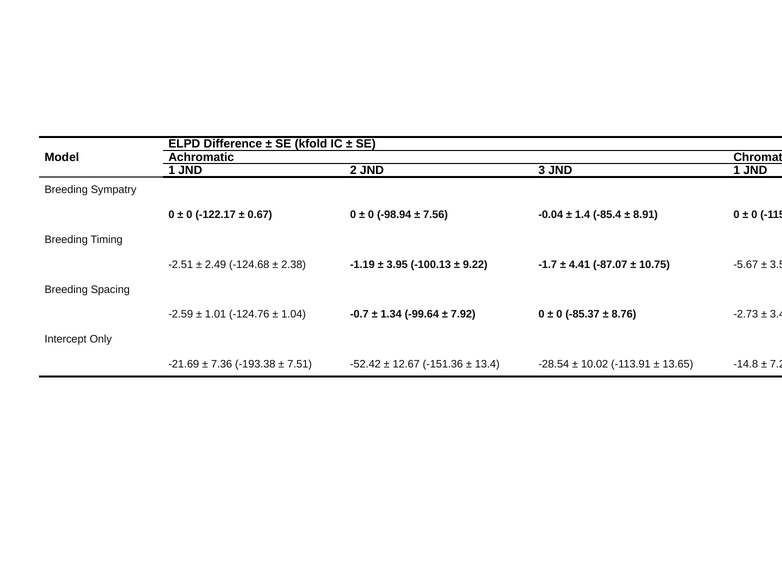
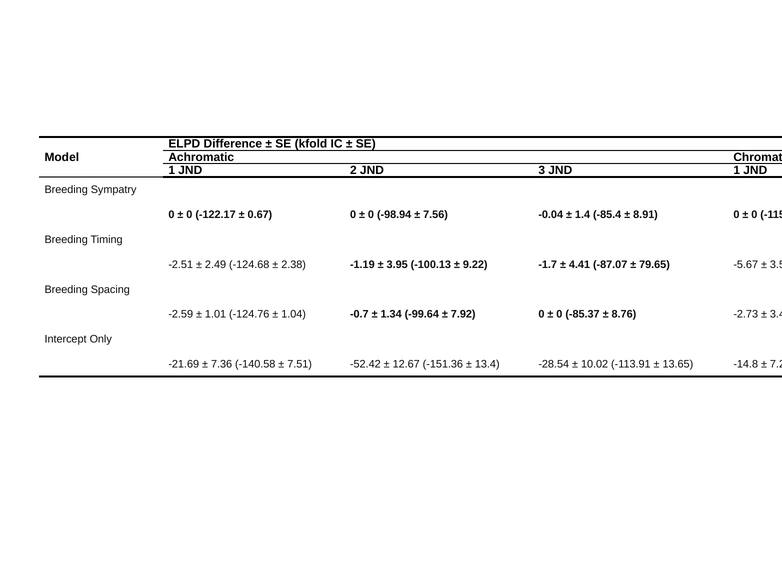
10.75: 10.75 -> 79.65
-193.38: -193.38 -> -140.58
